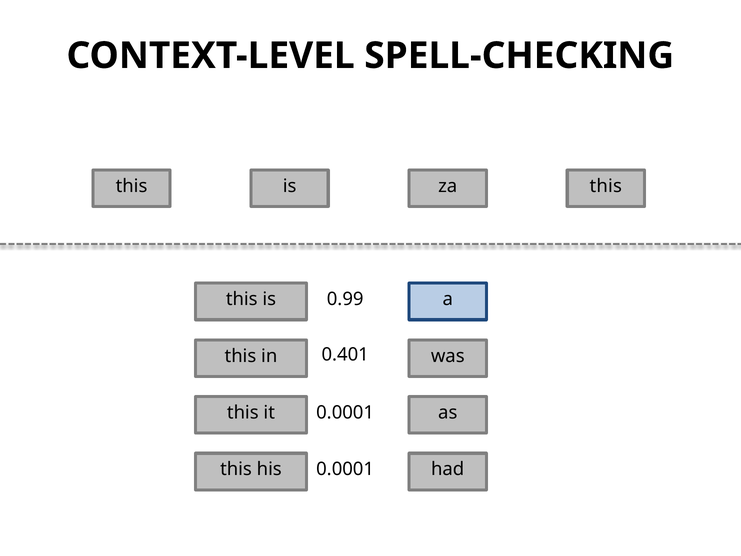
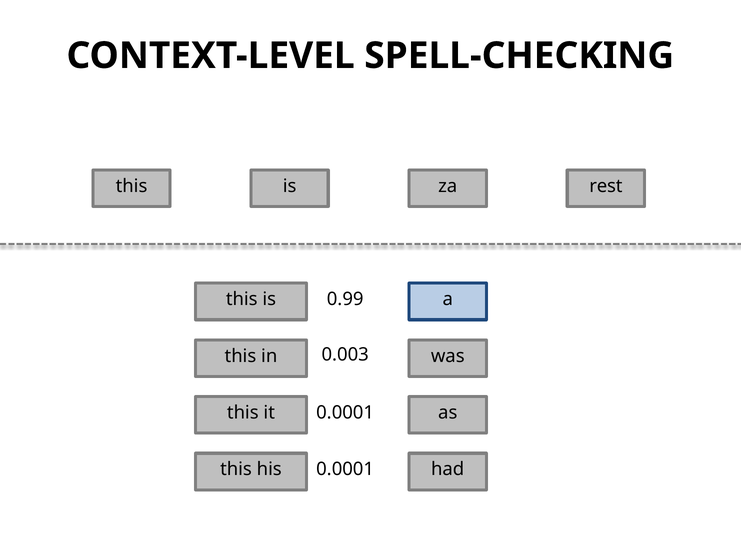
za this: this -> rest
0.401: 0.401 -> 0.003
